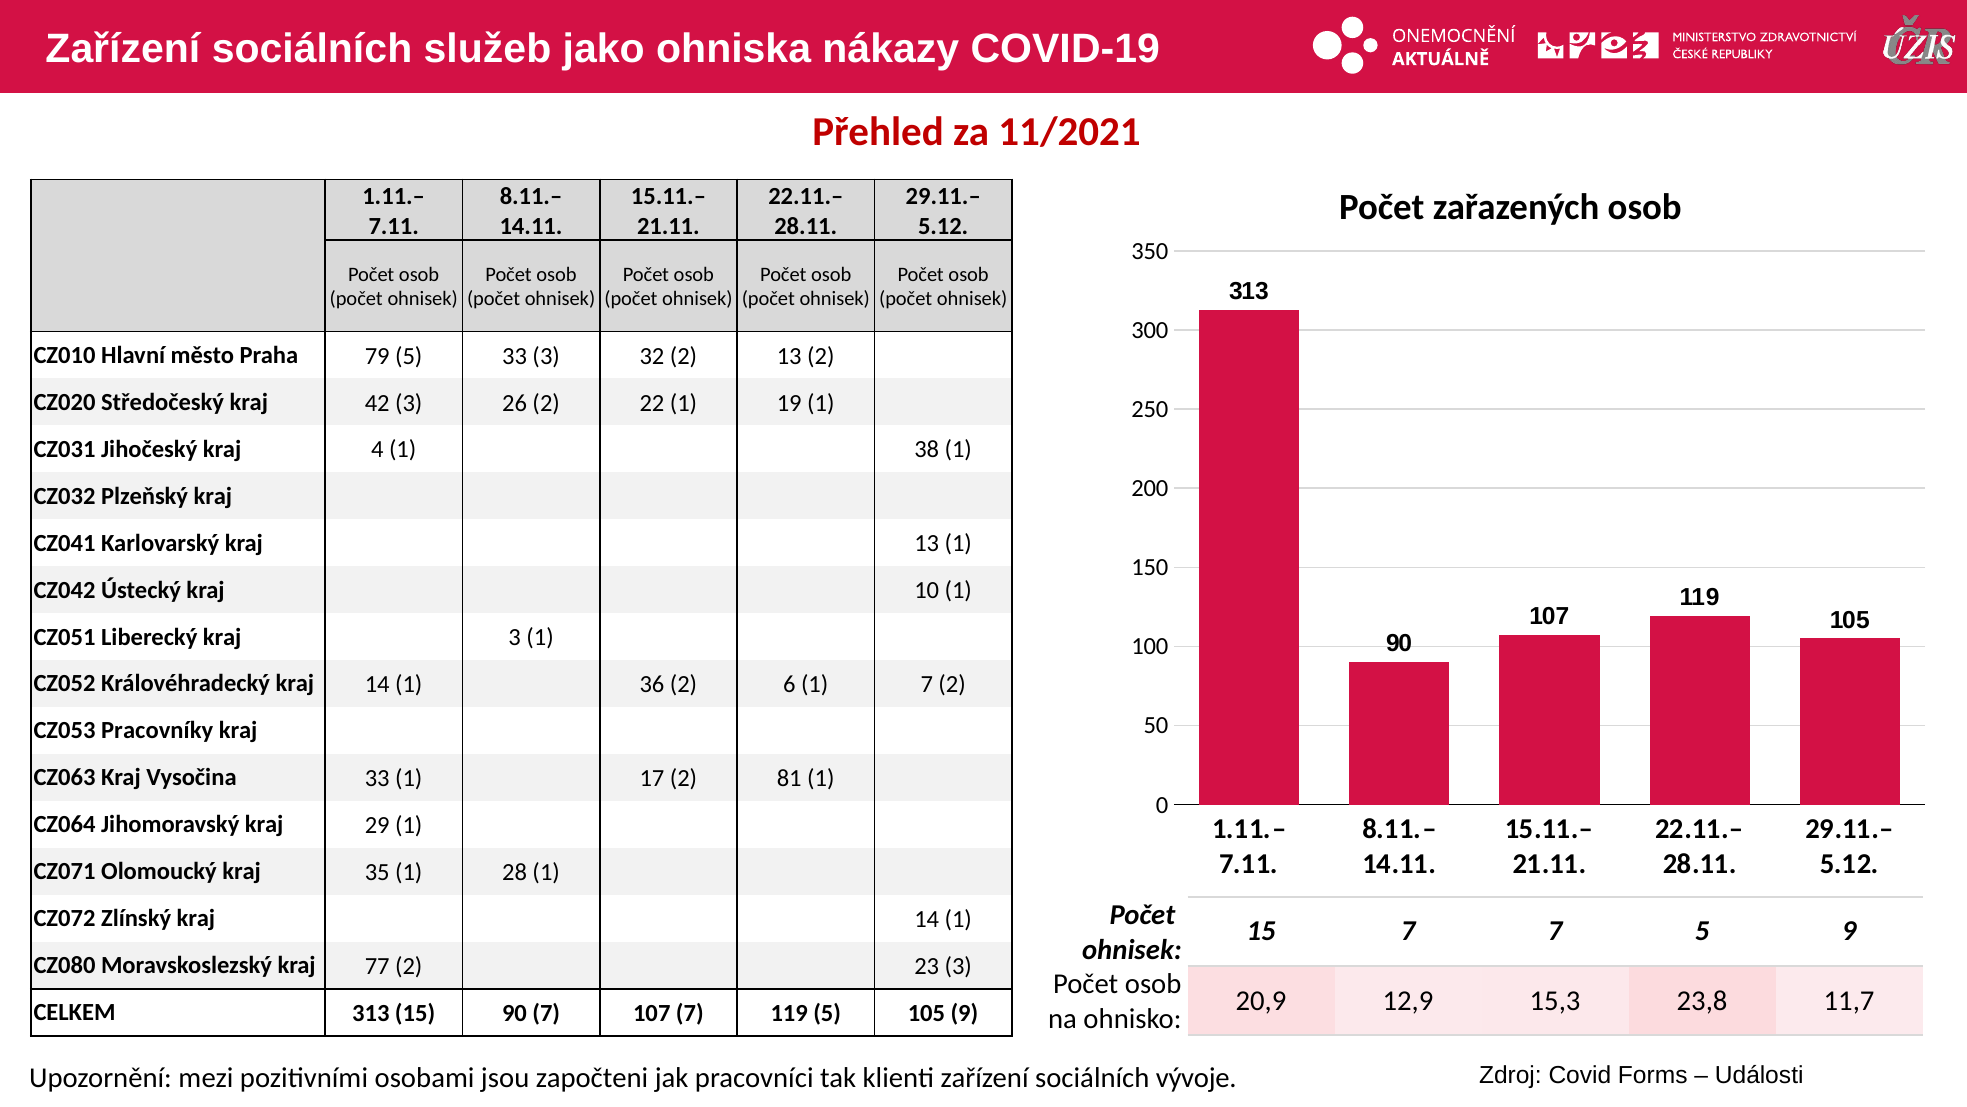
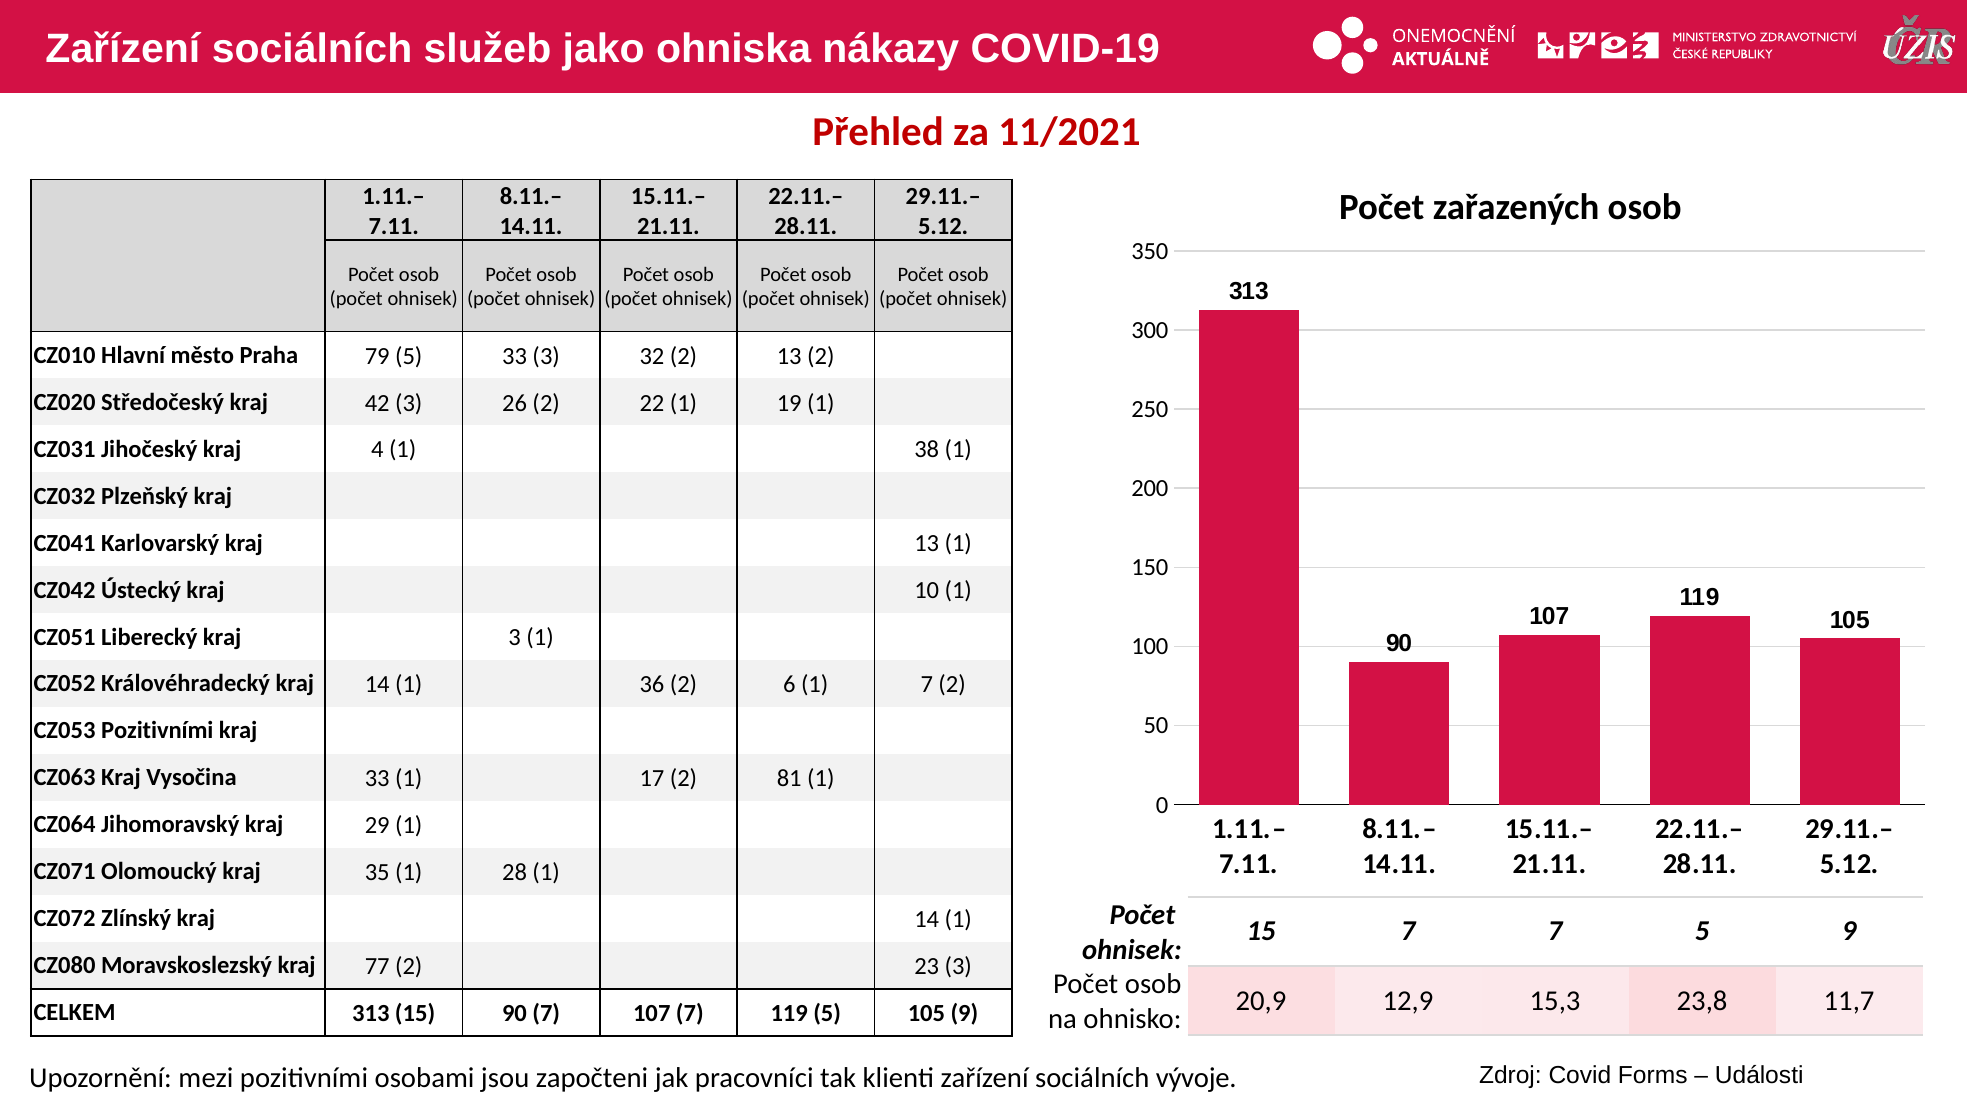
CZ053 Pracovníky: Pracovníky -> Pozitivními
